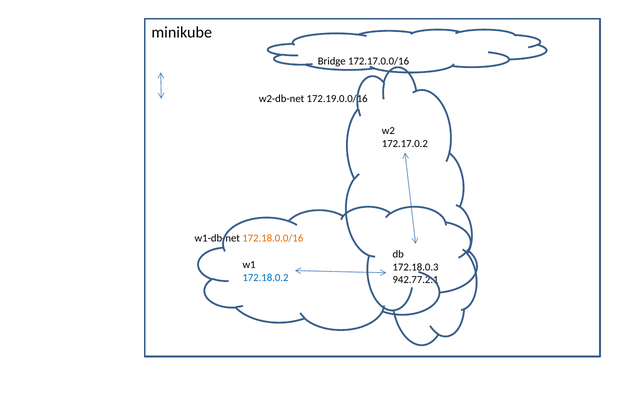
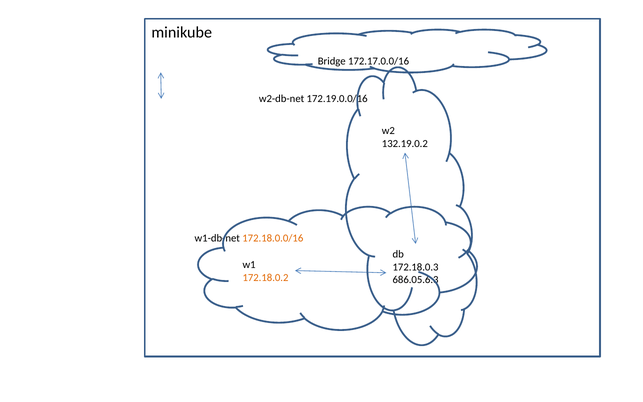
172.17.0.2: 172.17.0.2 -> 132.19.0.2
172.18.0.2 colour: blue -> orange
942.77.2.1: 942.77.2.1 -> 686.05.6.3
